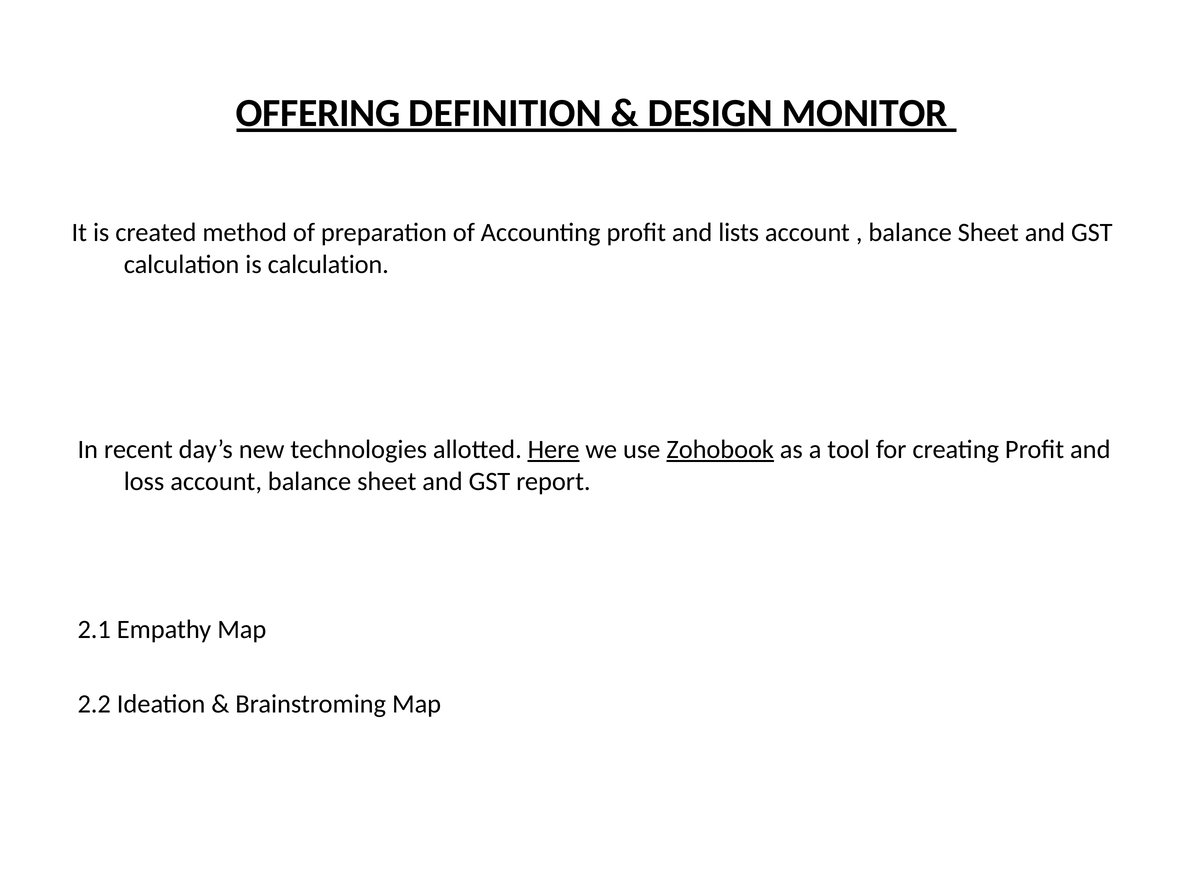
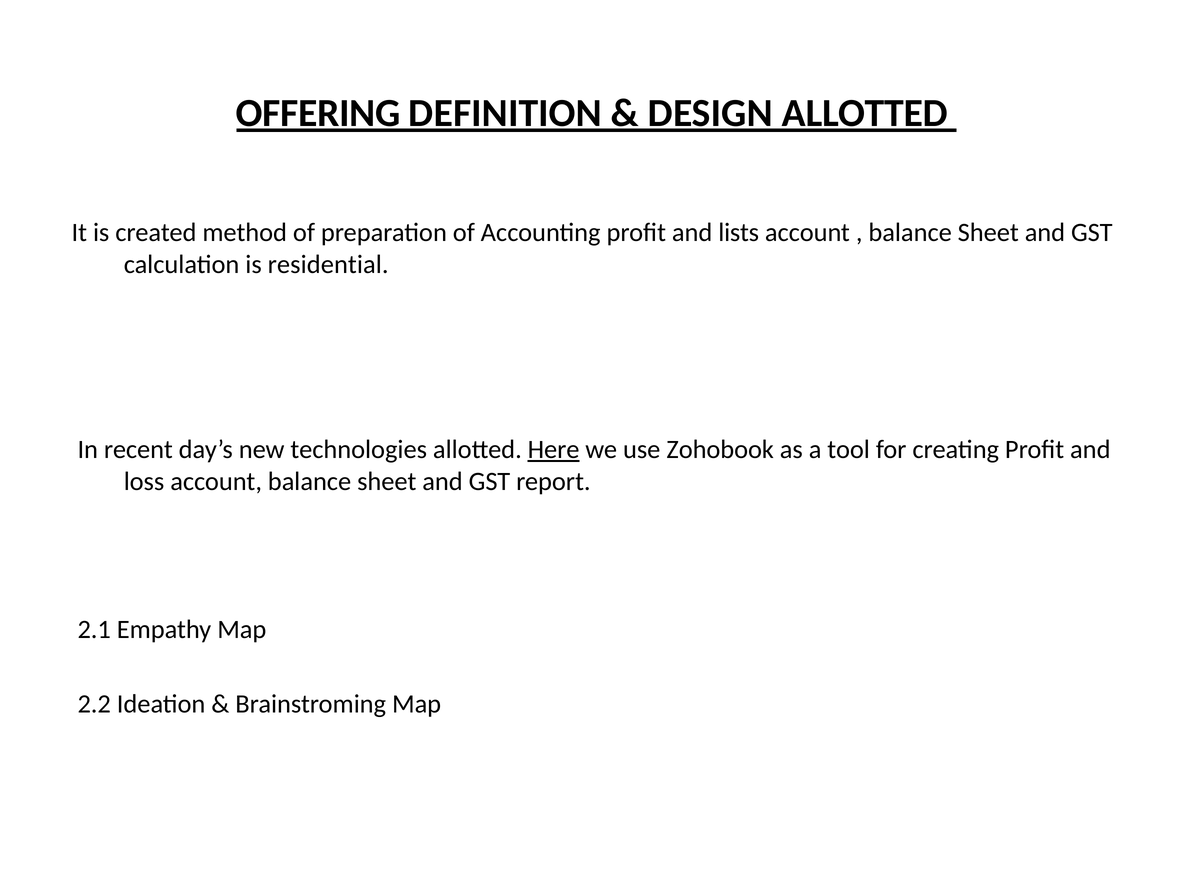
DESIGN MONITOR: MONITOR -> ALLOTTED
is calculation: calculation -> residential
Zohobook underline: present -> none
